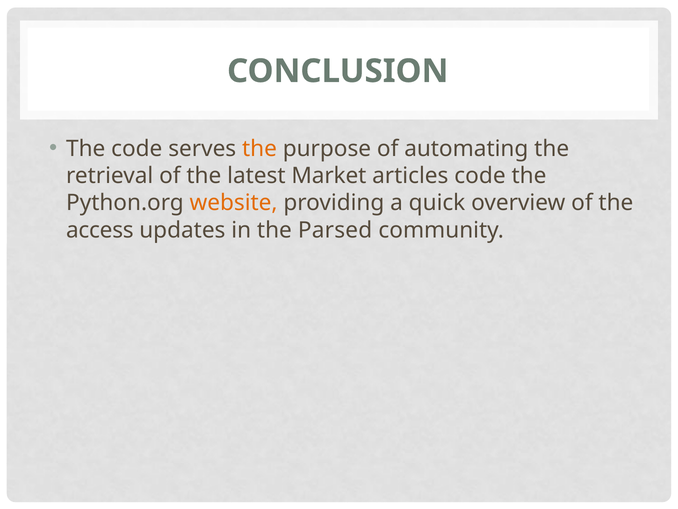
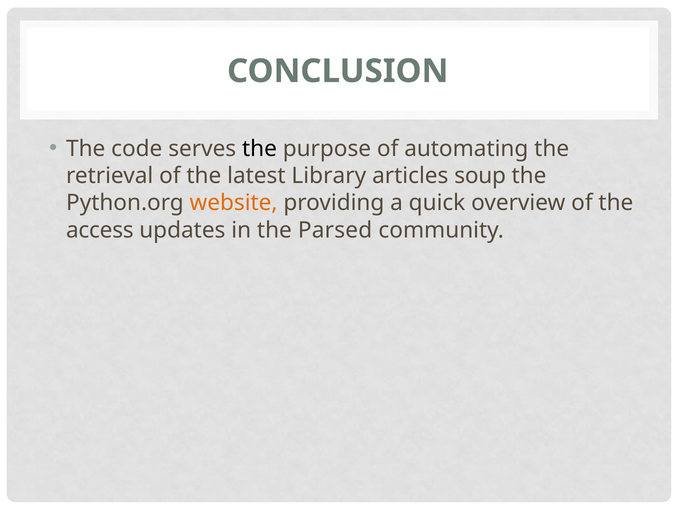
the at (259, 148) colour: orange -> black
Market: Market -> Library
articles code: code -> soup
